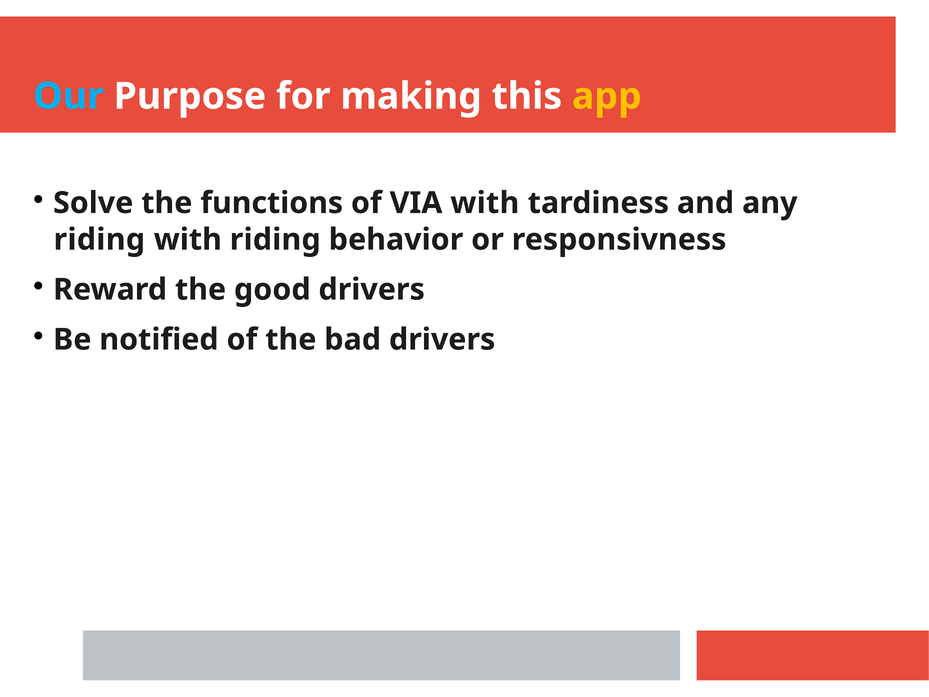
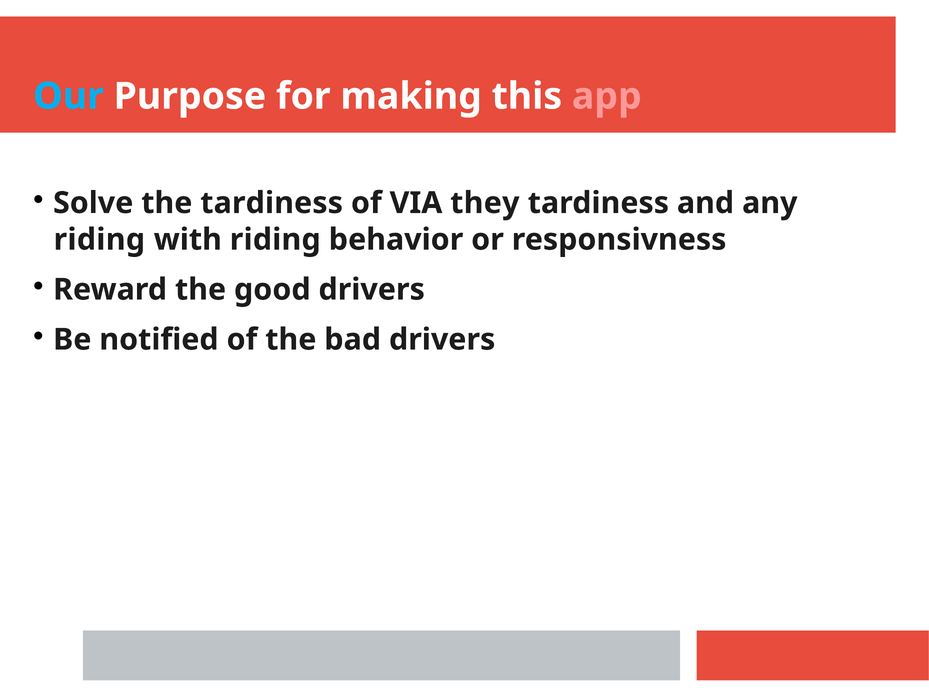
app colour: yellow -> pink
the functions: functions -> tardiness
VIA with: with -> they
